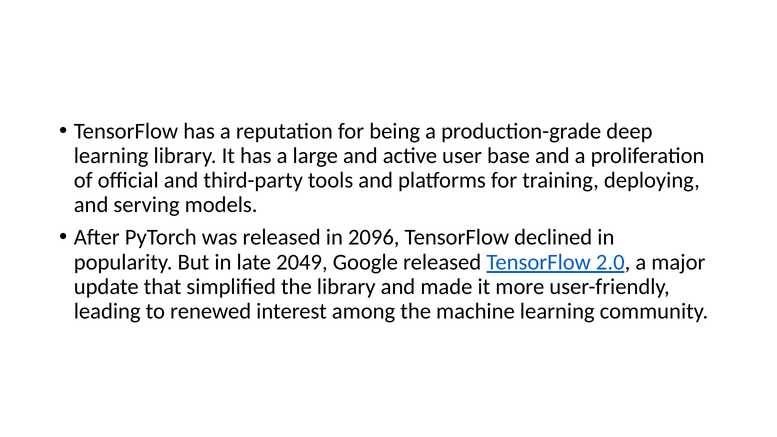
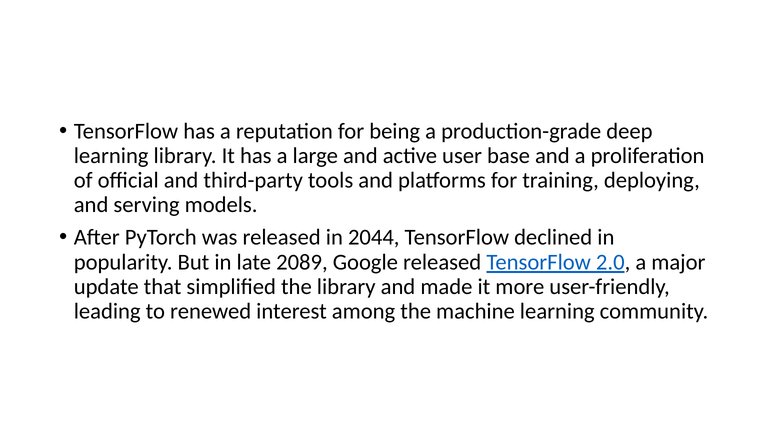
2096: 2096 -> 2044
2049: 2049 -> 2089
